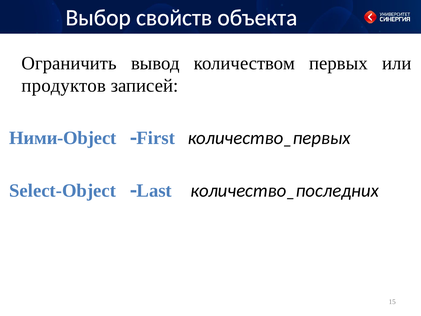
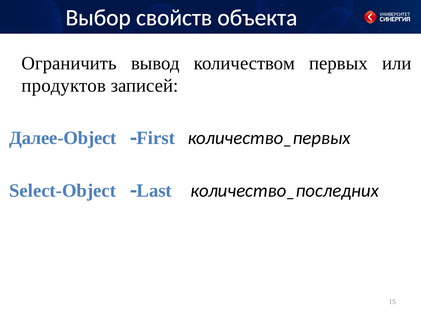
Ними-Object: Ними-Object -> Далее-Object
